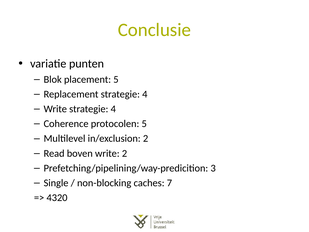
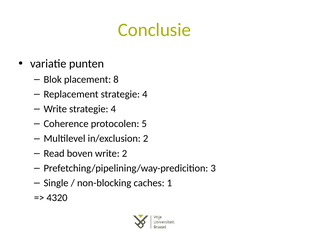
placement 5: 5 -> 8
7: 7 -> 1
